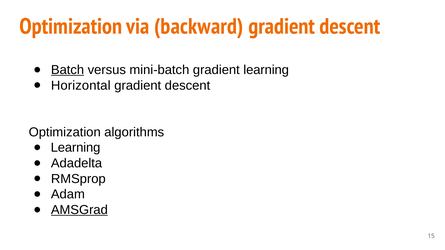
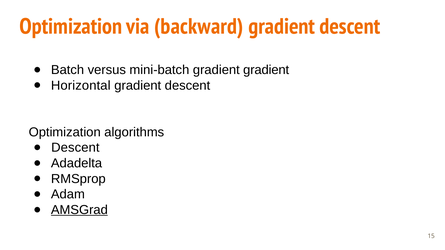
Batch underline: present -> none
gradient learning: learning -> gradient
Learning at (76, 148): Learning -> Descent
